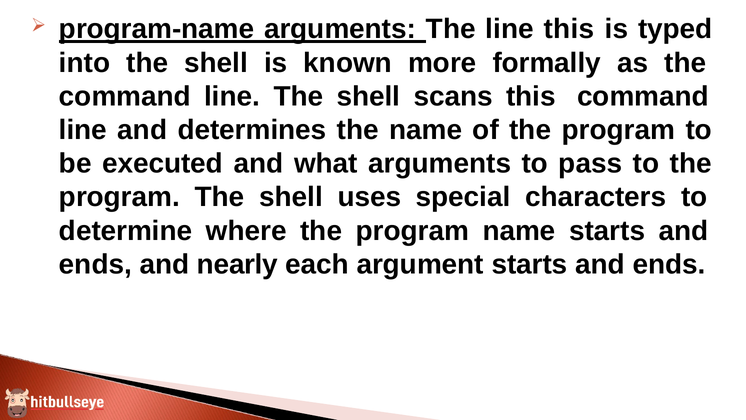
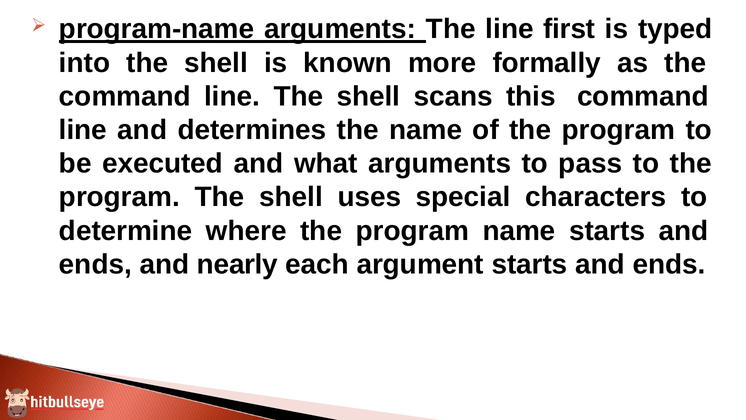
line this: this -> first
